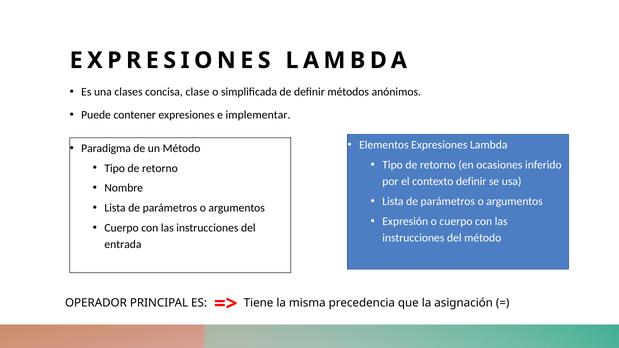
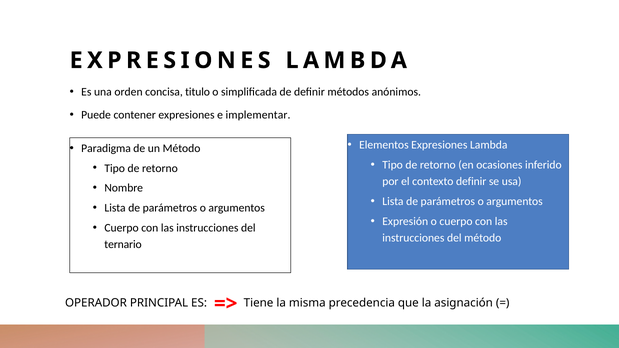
clases: clases -> orden
clase: clase -> titulo
entrada: entrada -> ternario
